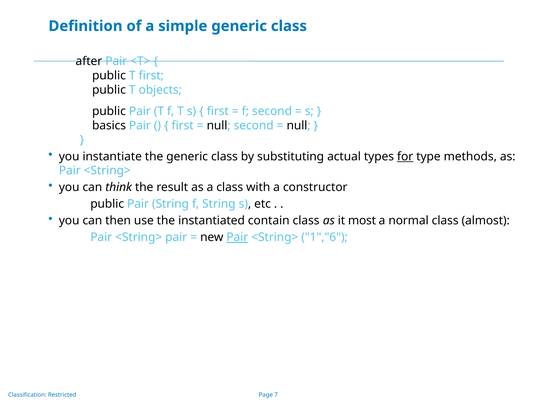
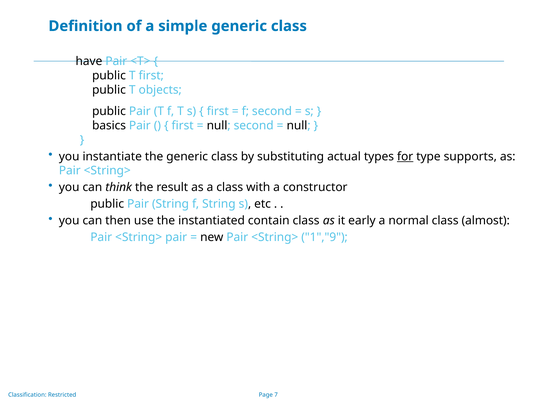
after: after -> have
methods: methods -> supports
most: most -> early
Pair at (237, 237) underline: present -> none
1","6: 1","6 -> 1","9
